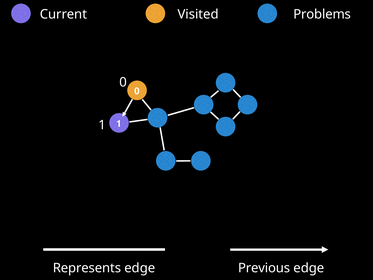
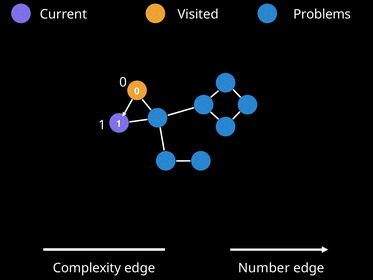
Represents: Represents -> Complexity
Previous: Previous -> Number
